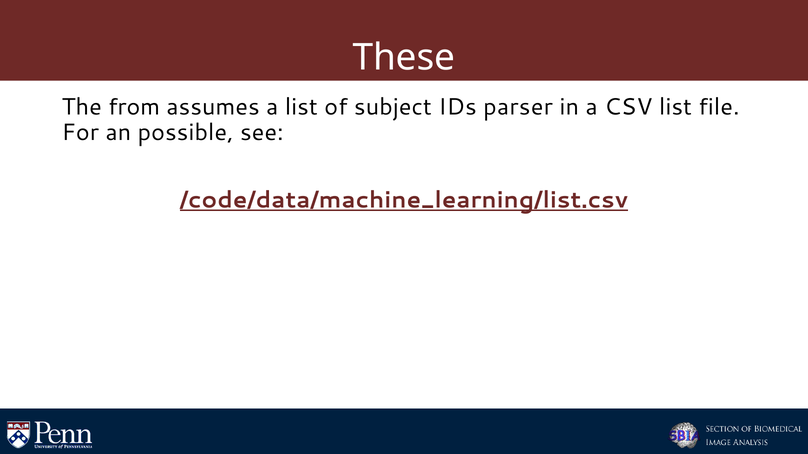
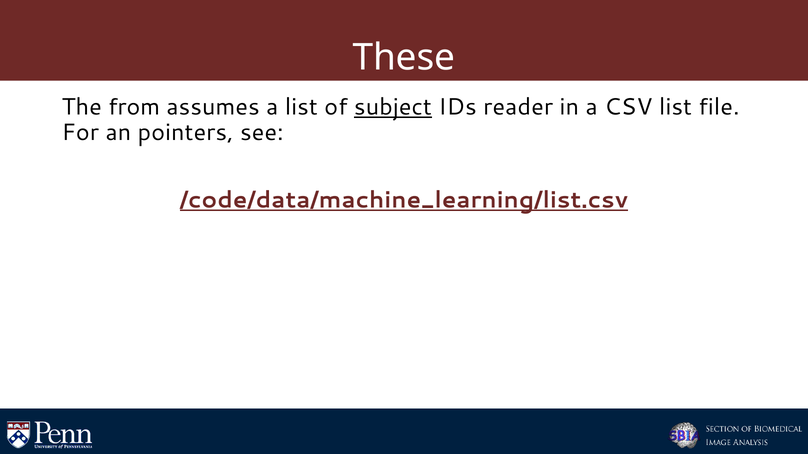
subject underline: none -> present
parser: parser -> reader
possible: possible -> pointers
